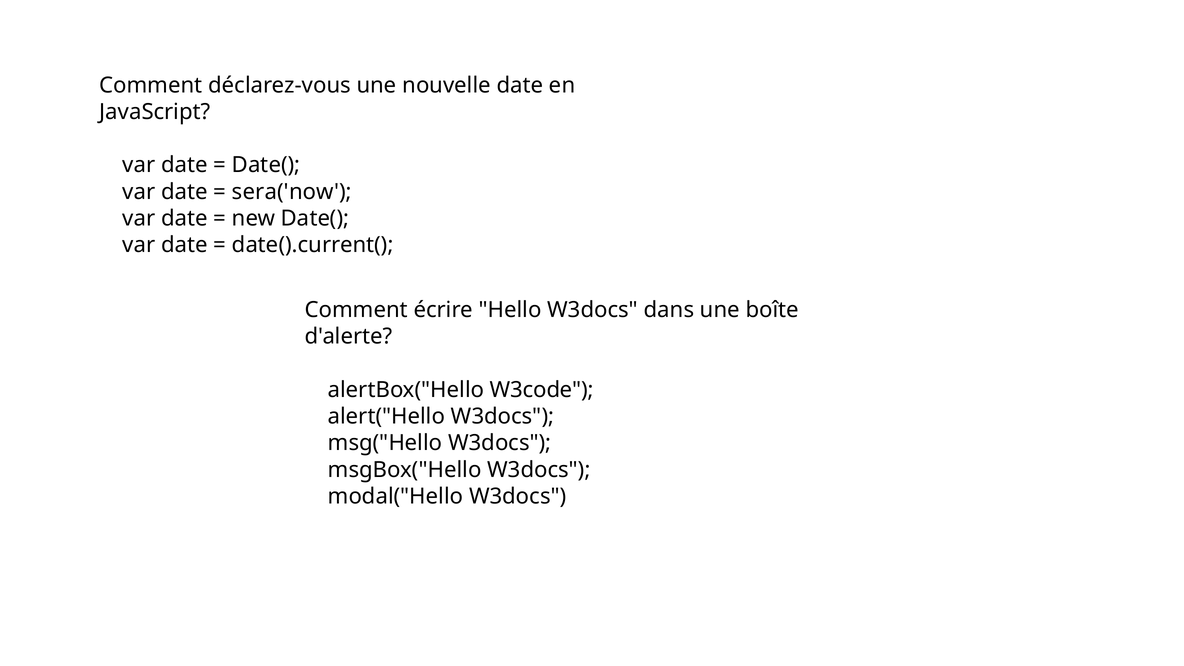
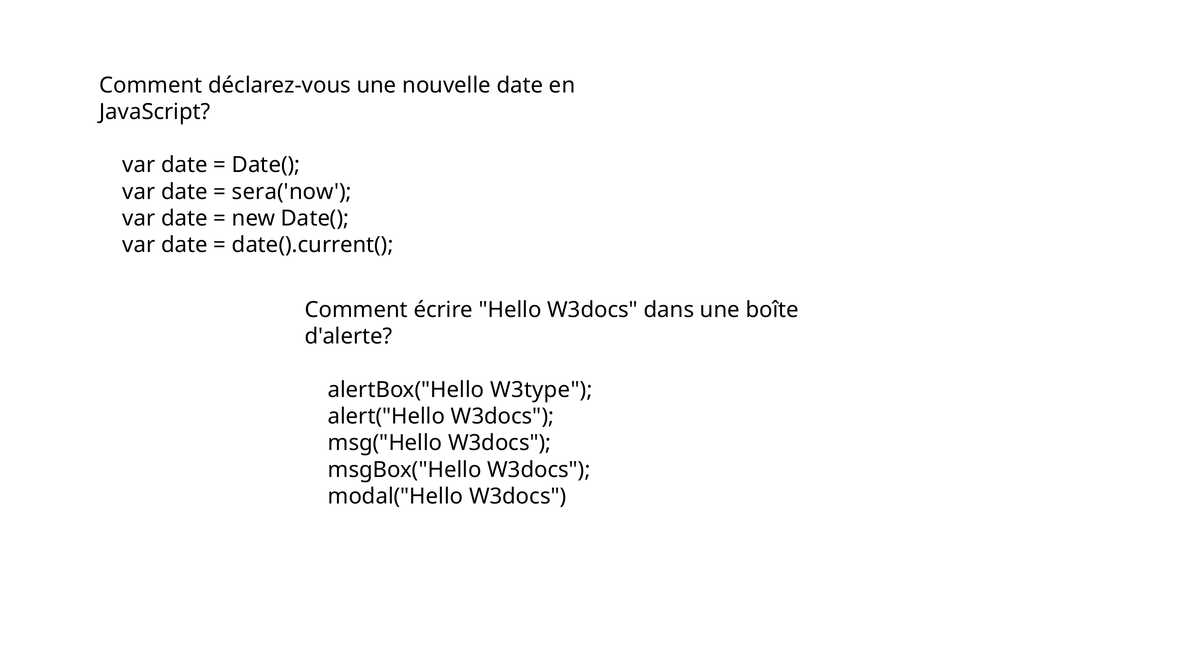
W3code: W3code -> W3type
